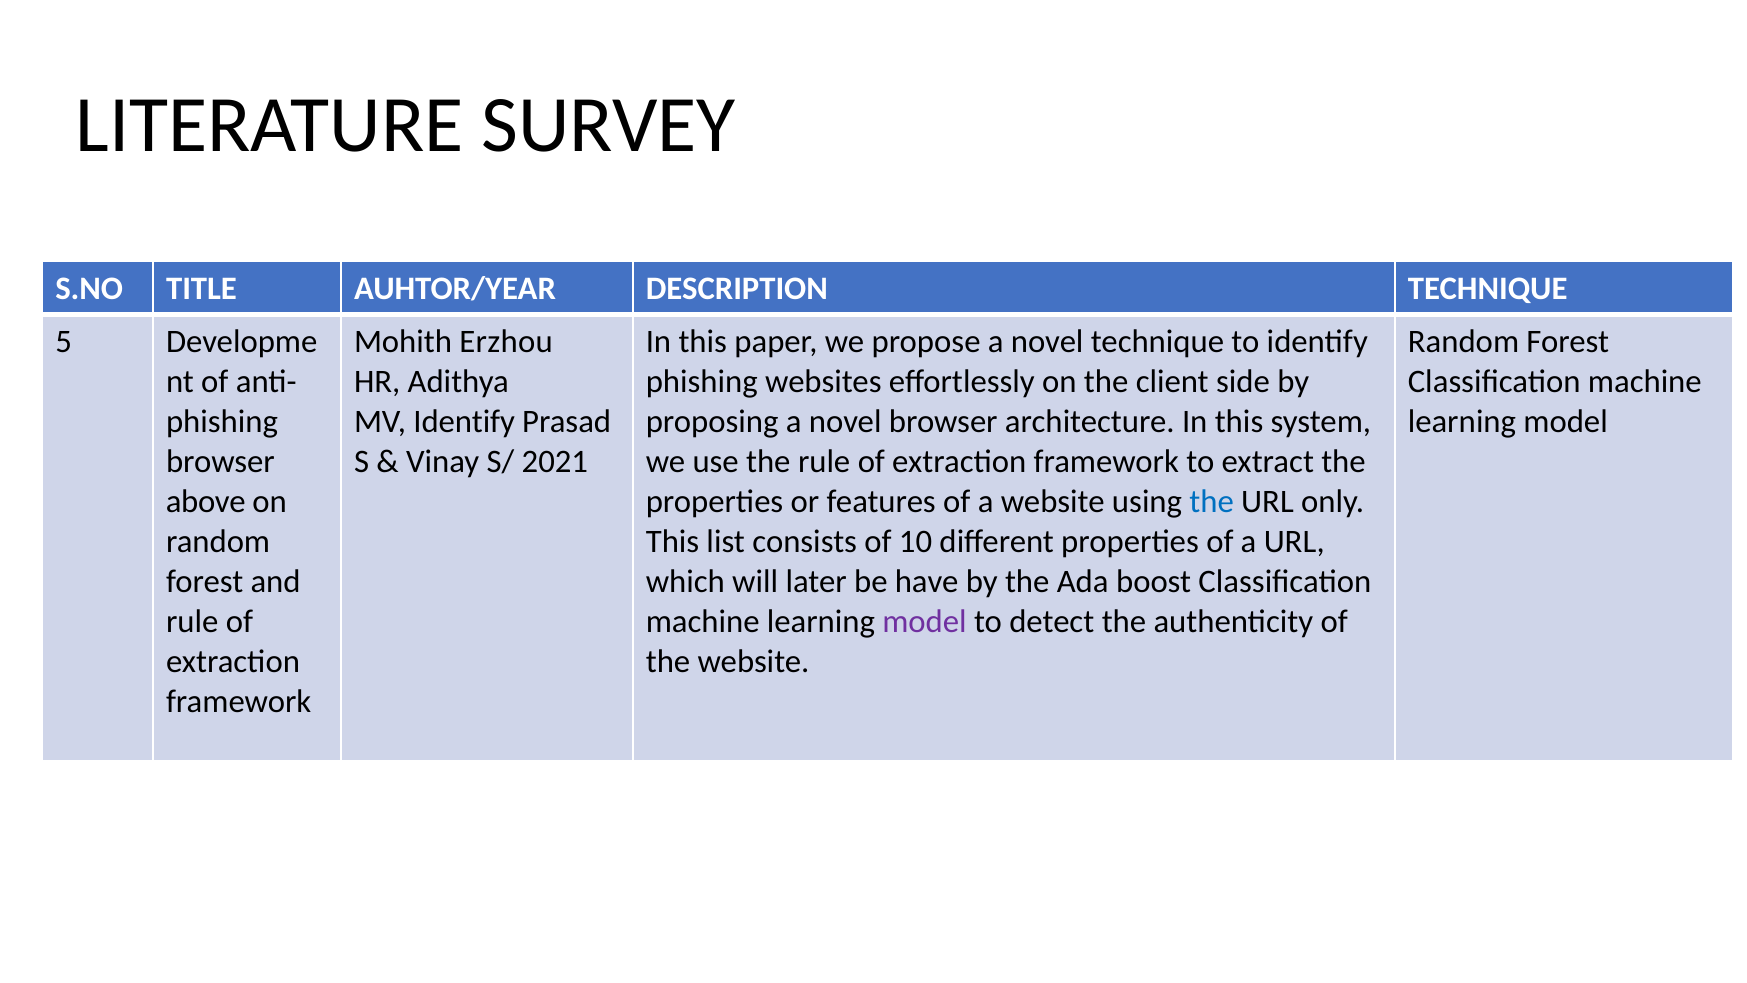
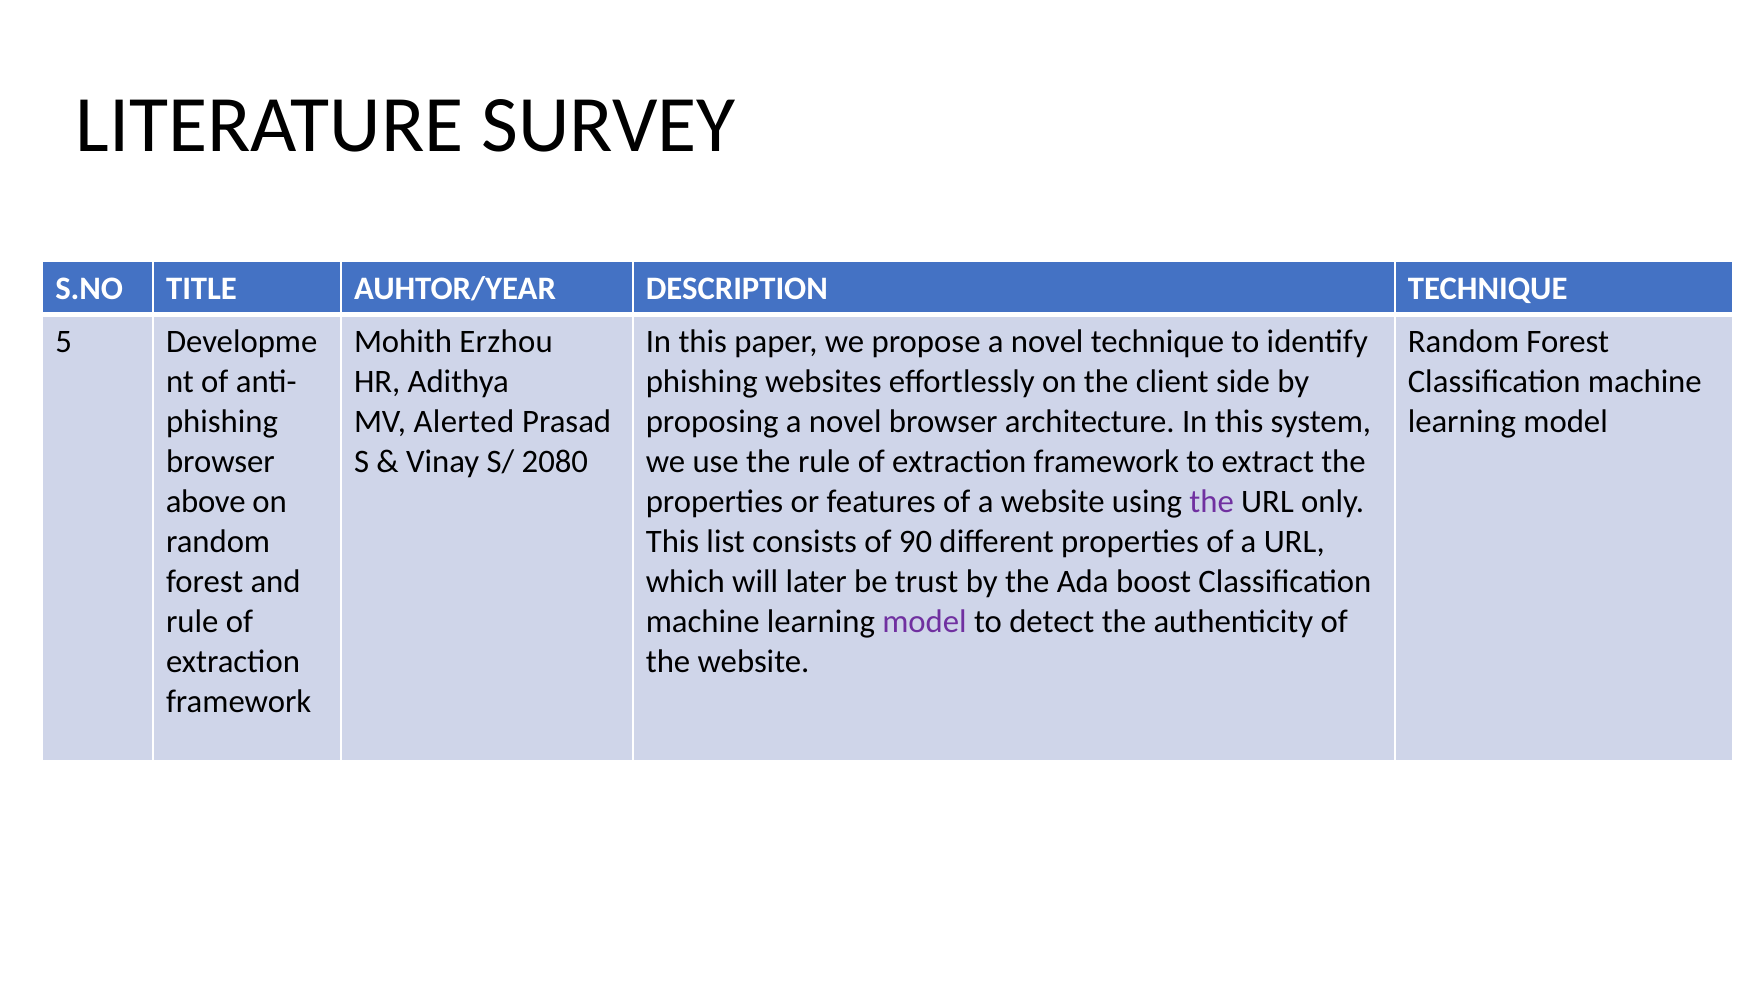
MV Identify: Identify -> Alerted
2021: 2021 -> 2080
the at (1212, 502) colour: blue -> purple
10: 10 -> 90
have: have -> trust
